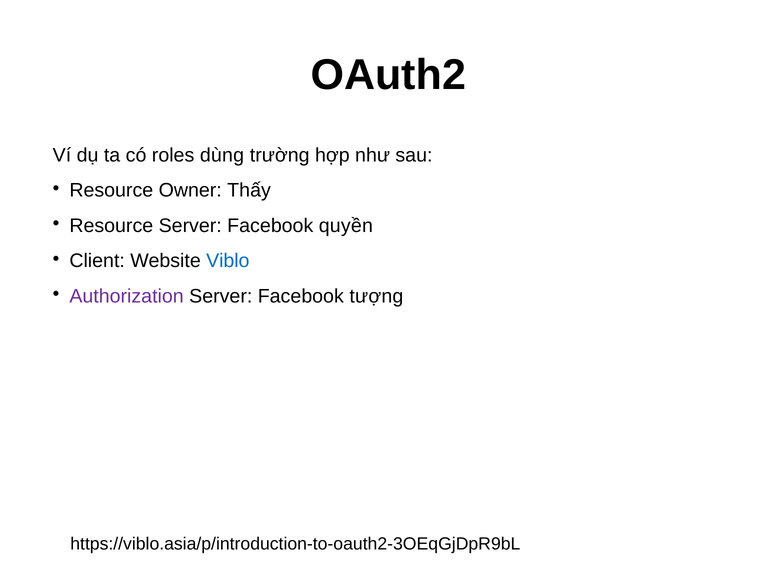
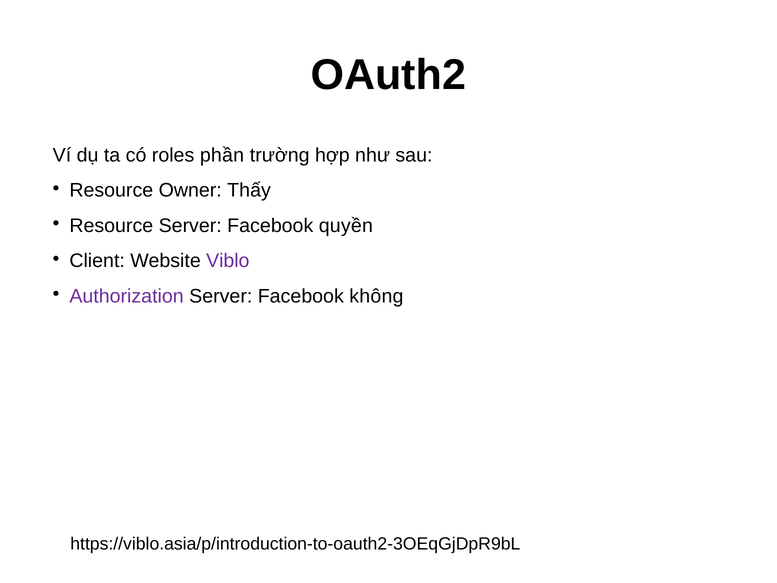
dùng: dùng -> phần
Viblo colour: blue -> purple
tượng: tượng -> không
